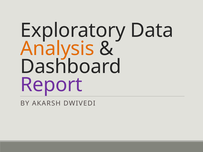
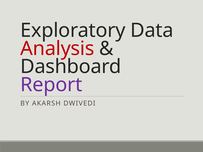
Analysis colour: orange -> red
